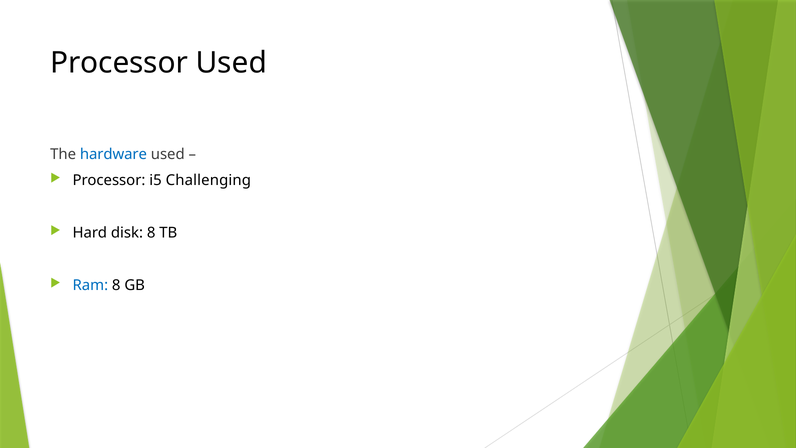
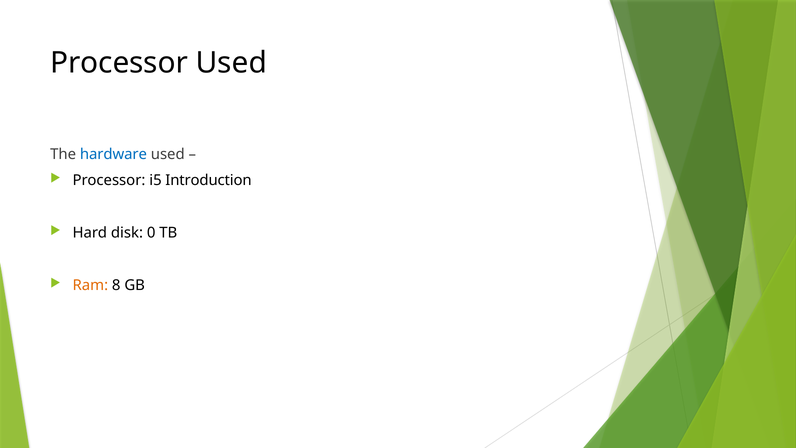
Challenging: Challenging -> Introduction
disk 8: 8 -> 0
Ram colour: blue -> orange
